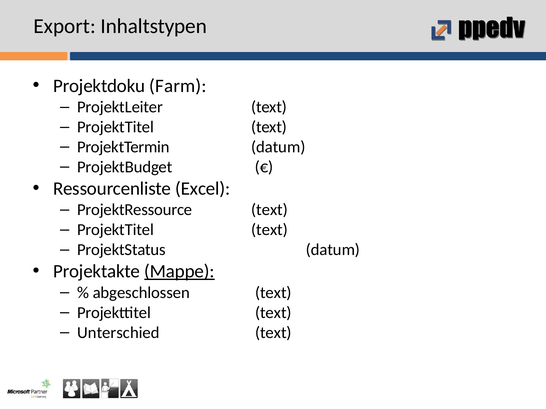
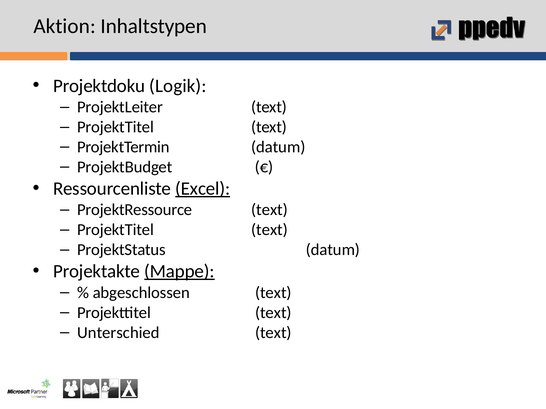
Export: Export -> Aktion
Farm: Farm -> Logik
Excel underline: none -> present
